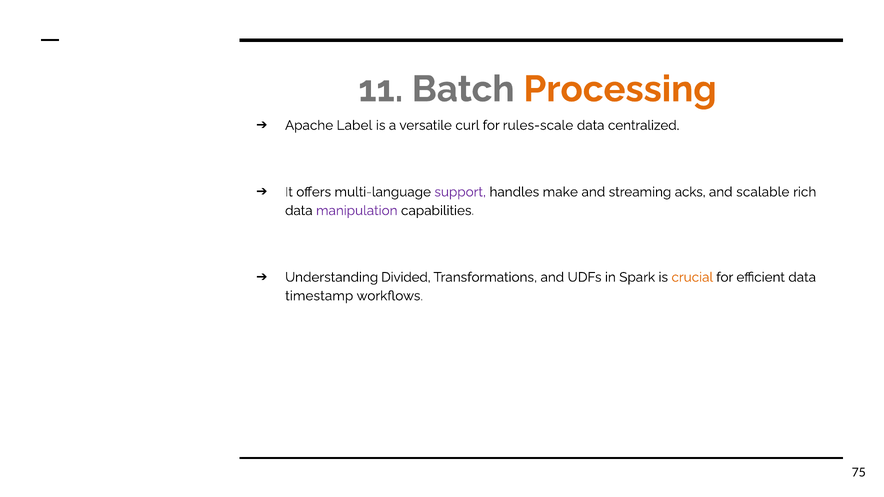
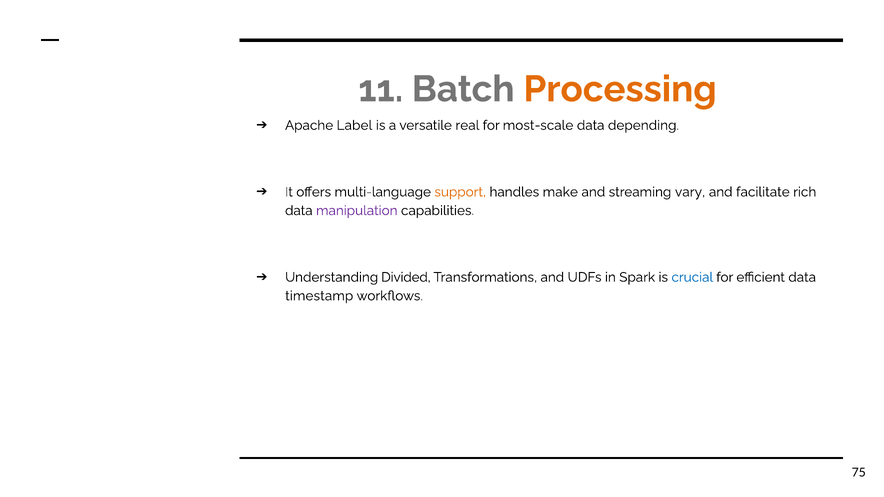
curl: curl -> real
rules-scale: rules-scale -> most-scale
centralized: centralized -> depending
support colour: purple -> orange
acks: acks -> vary
scalable: scalable -> facilitate
crucial colour: orange -> blue
